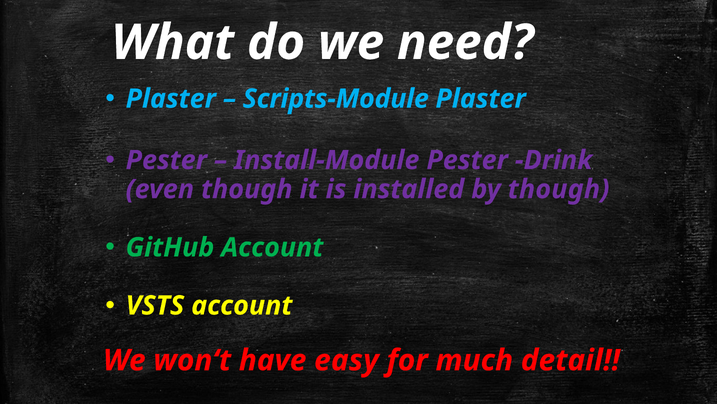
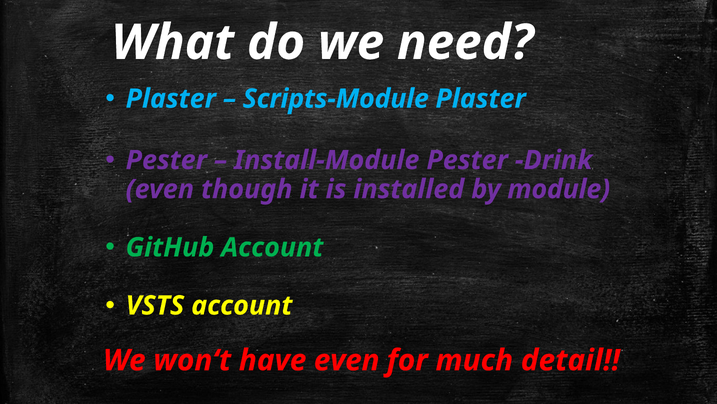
by though: though -> module
have easy: easy -> even
